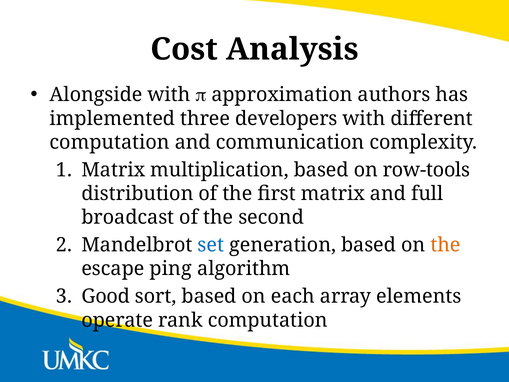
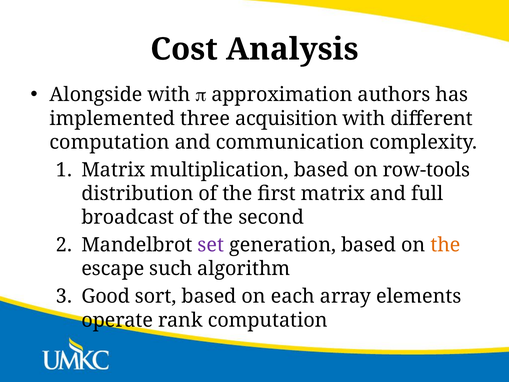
developers: developers -> acquisition
set colour: blue -> purple
ping: ping -> such
